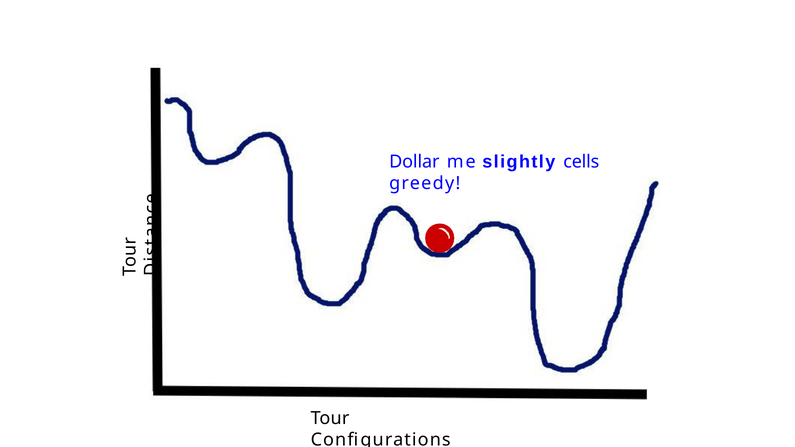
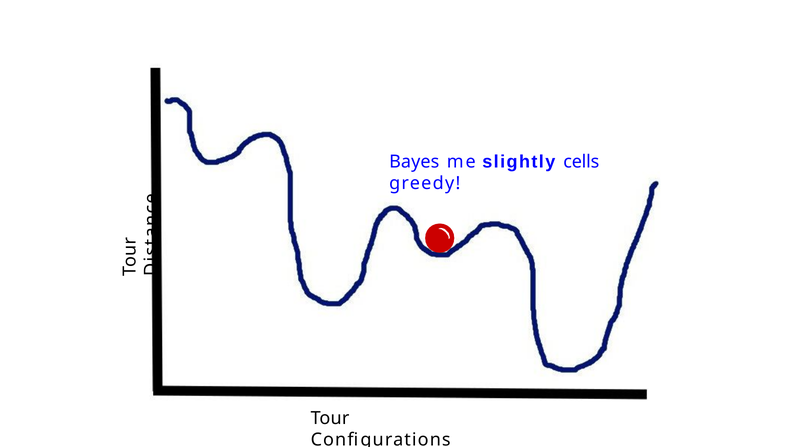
Dollar: Dollar -> Bayes
